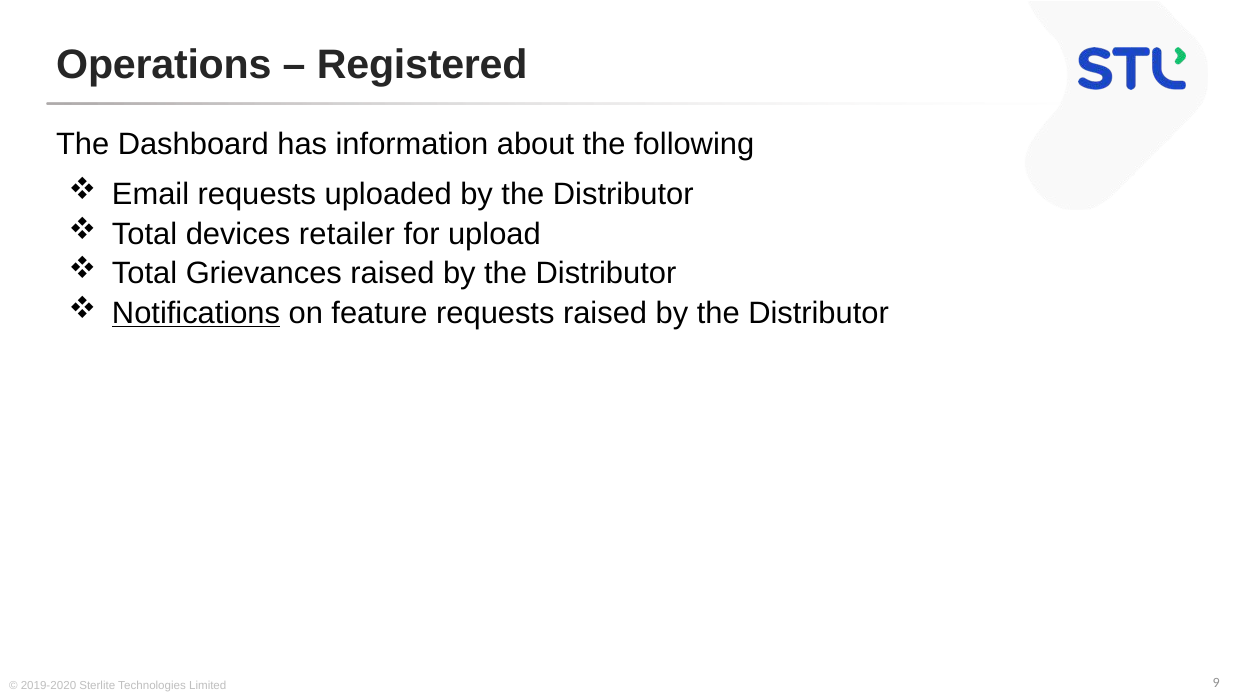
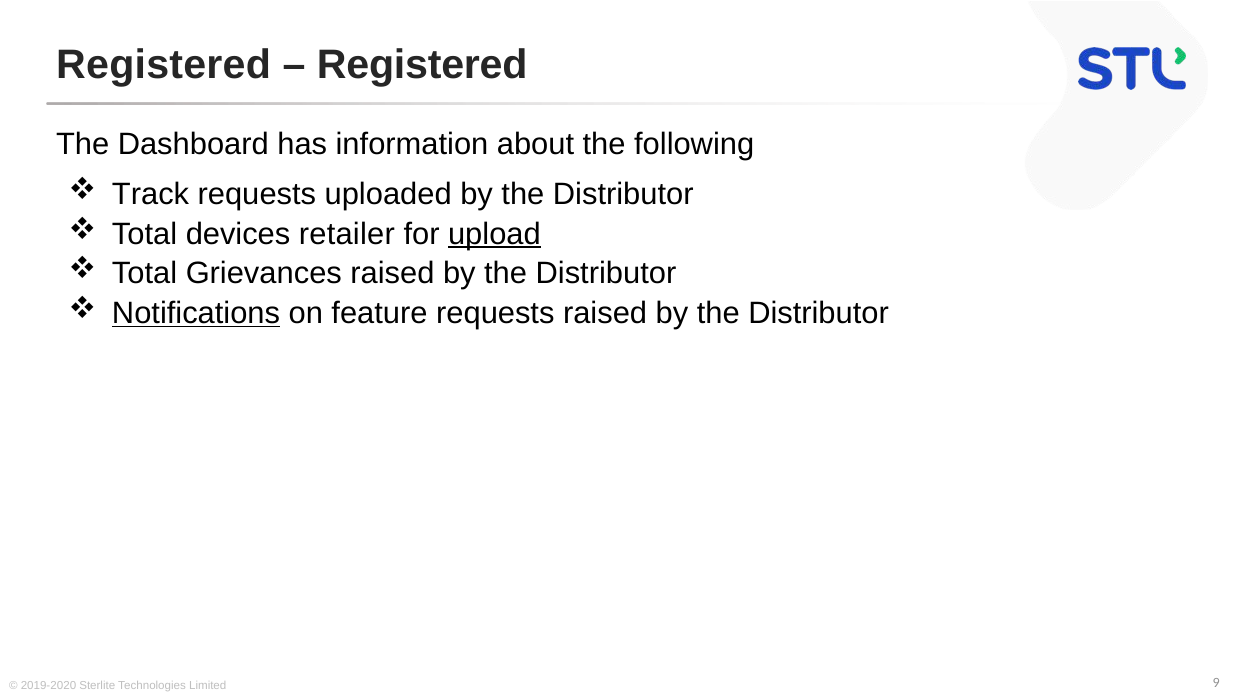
Operations at (164, 65): Operations -> Registered
Email: Email -> Track
upload underline: none -> present
